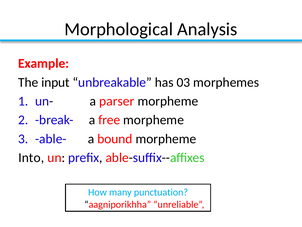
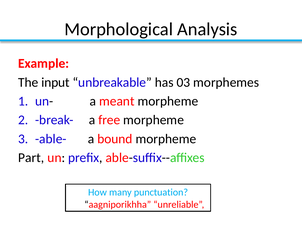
parser: parser -> meant
Into: Into -> Part
